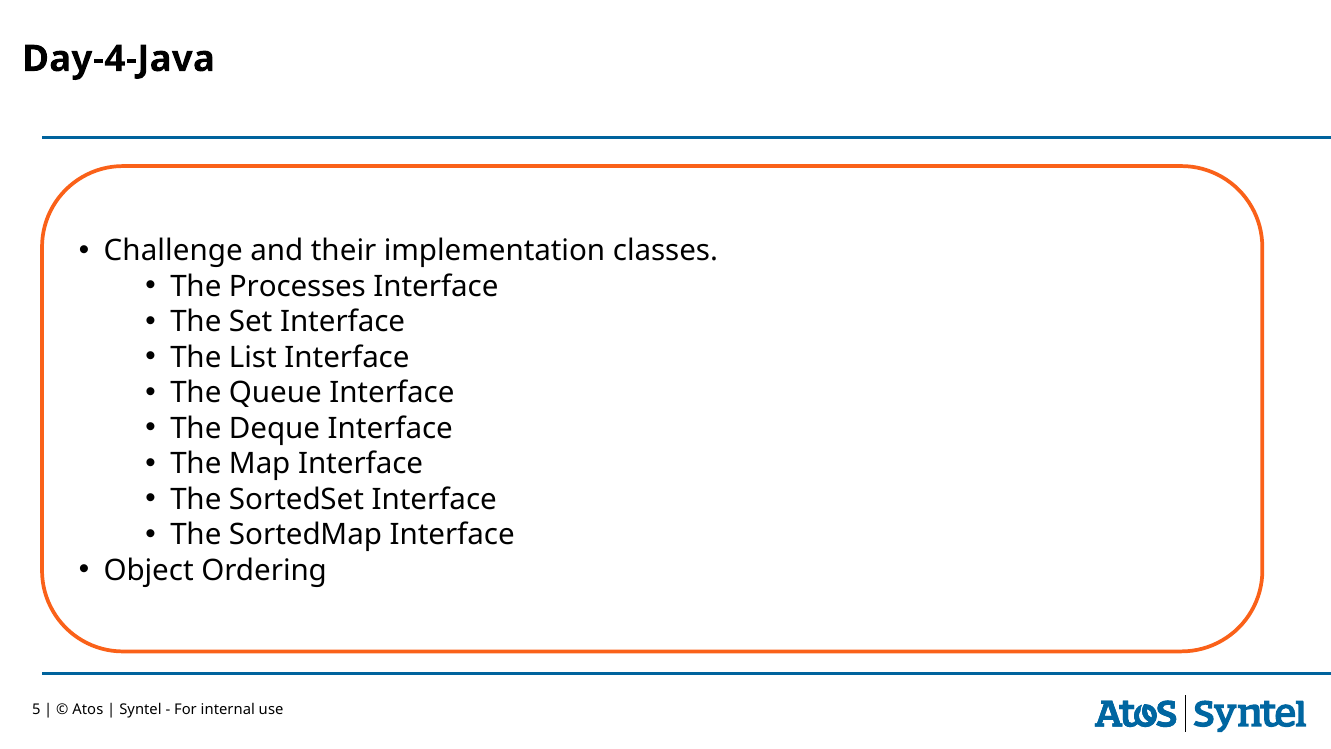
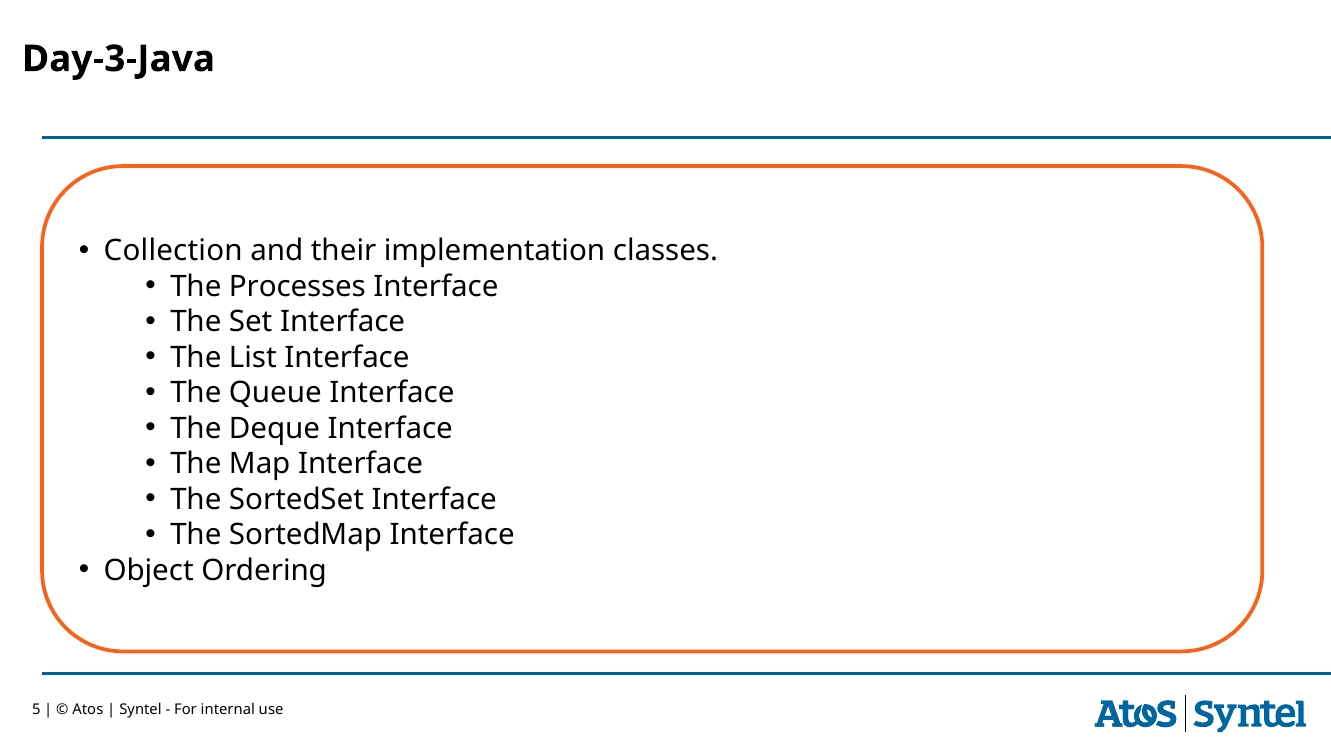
Day-4-Java: Day-4-Java -> Day-3-Java
Challenge: Challenge -> Collection
